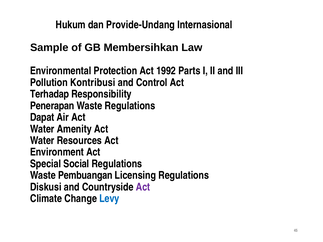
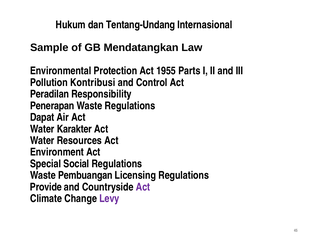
Provide-Undang: Provide-Undang -> Tentang-Undang
Membersihkan: Membersihkan -> Mendatangkan
1992: 1992 -> 1955
Terhadap: Terhadap -> Peradilan
Amenity: Amenity -> Karakter
Diskusi: Diskusi -> Provide
Levy colour: blue -> purple
